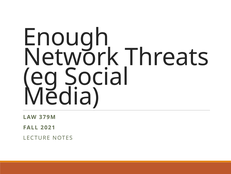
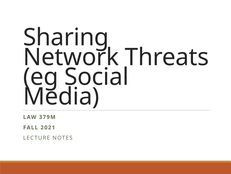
Enough: Enough -> Sharing
